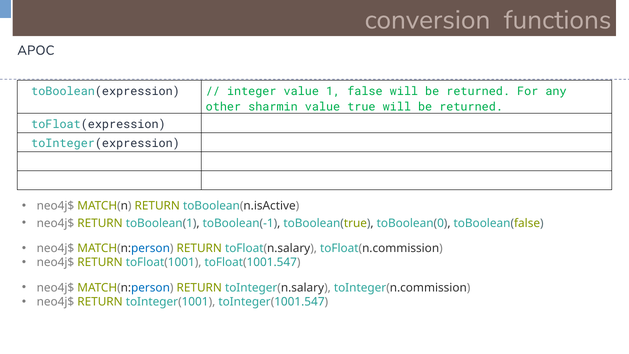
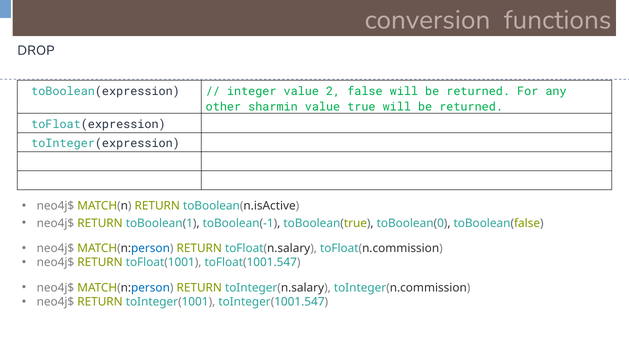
APOC: APOC -> DROP
1: 1 -> 2
